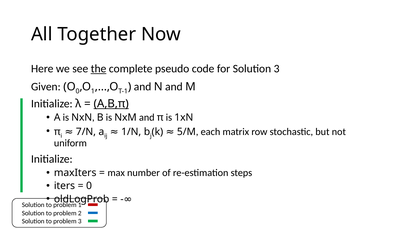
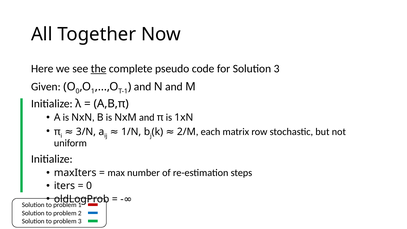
A,B,π underline: present -> none
7/N: 7/N -> 3/N
5/M: 5/M -> 2/M
